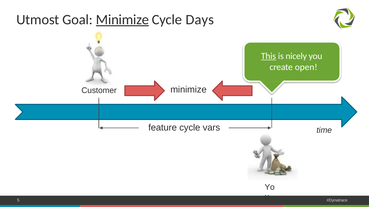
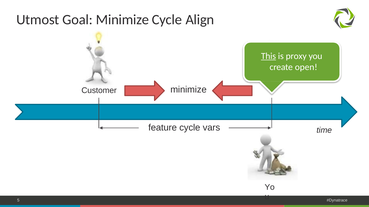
Minimize at (122, 20) underline: present -> none
Days: Days -> Align
nicely: nicely -> proxy
